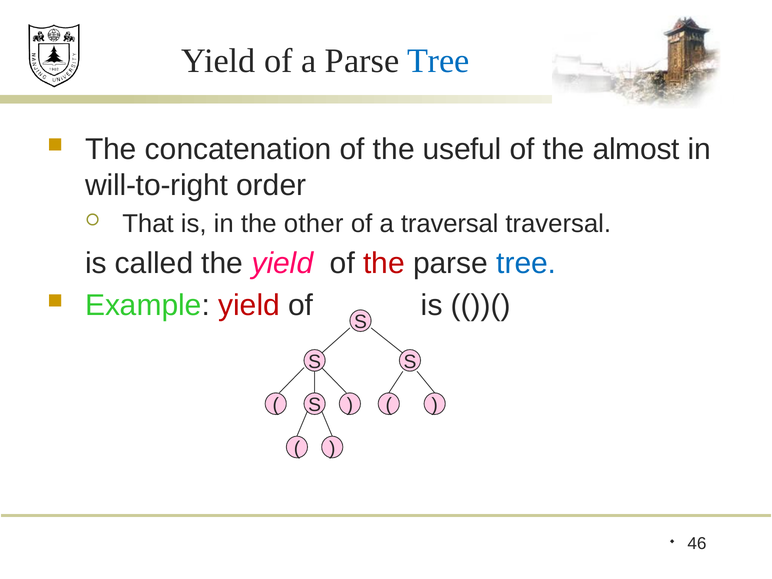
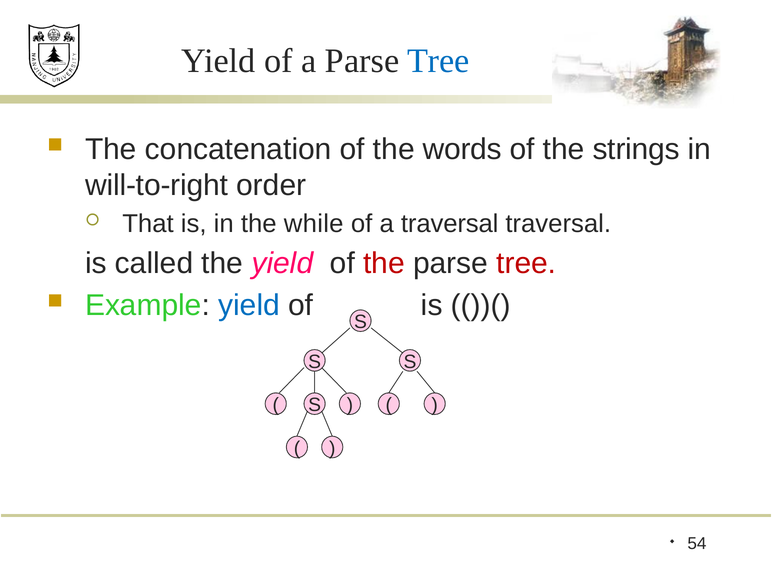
useful: useful -> words
almost: almost -> strings
other: other -> while
tree at (526, 263) colour: blue -> red
yield at (249, 305) colour: red -> blue
46: 46 -> 54
